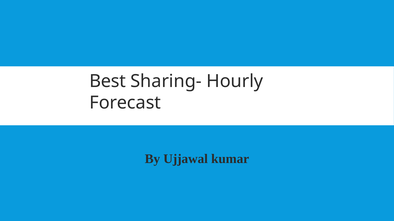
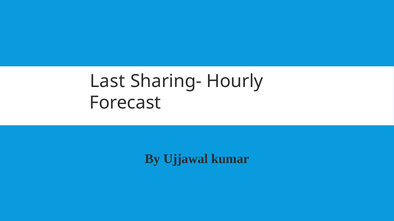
Best: Best -> Last
